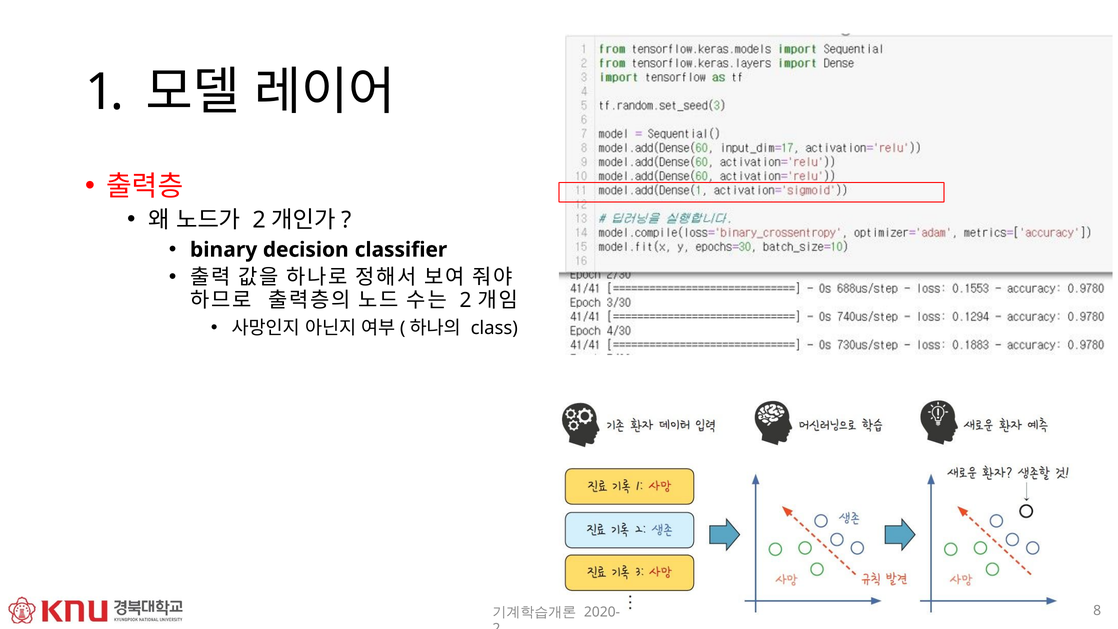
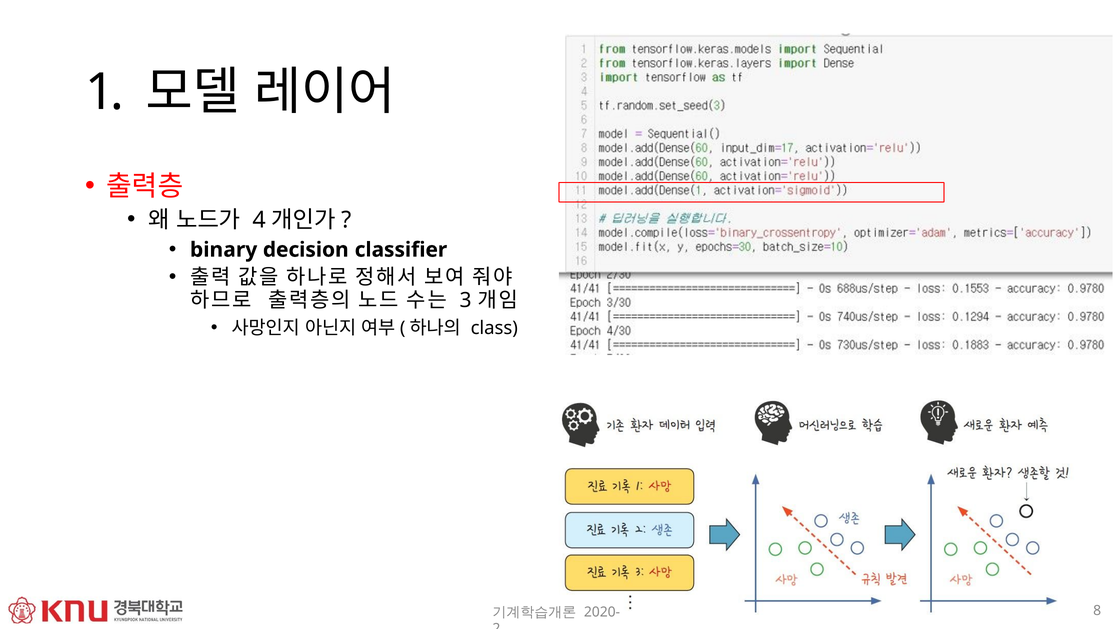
2 at (259, 220): 2 -> 4
2 at (466, 300): 2 -> 3
